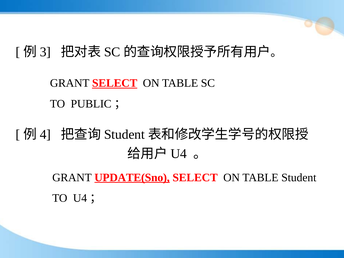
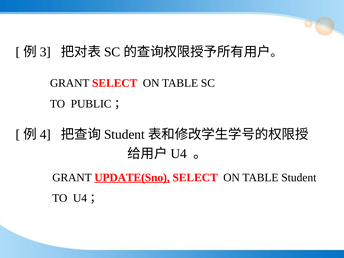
SELECT at (115, 83) underline: present -> none
